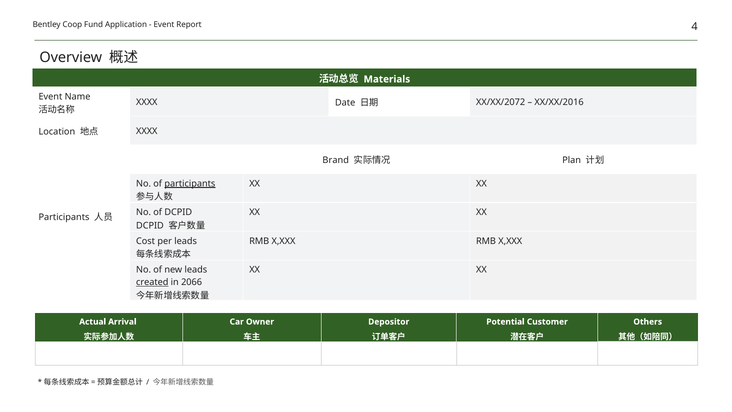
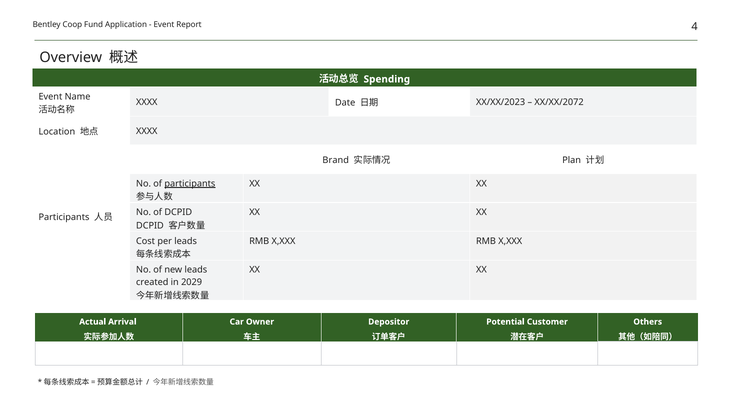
Materials: Materials -> Spending
XX/XX/2072: XX/XX/2072 -> XX/XX/2023
XX/XX/2016: XX/XX/2016 -> XX/XX/2072
created underline: present -> none
2066: 2066 -> 2029
